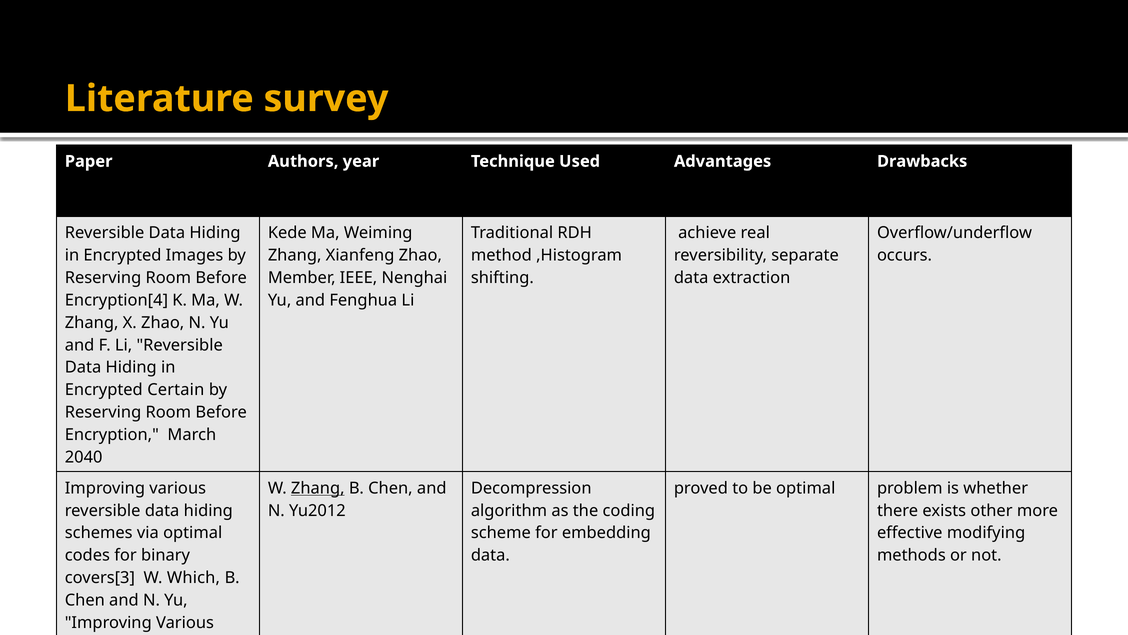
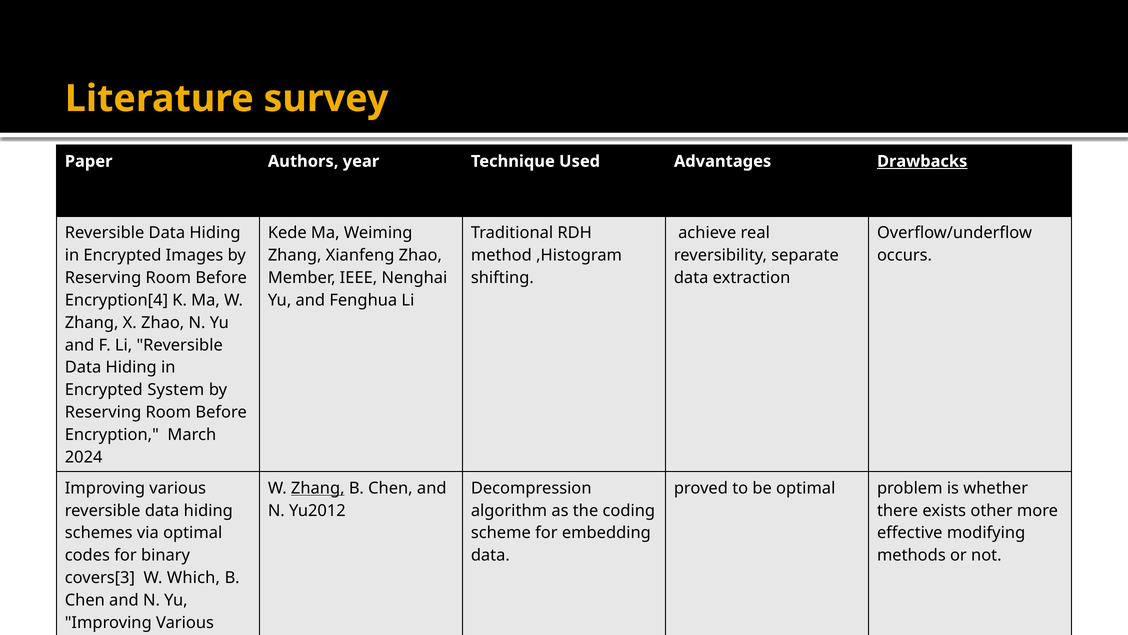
Drawbacks underline: none -> present
Certain: Certain -> System
2040: 2040 -> 2024
